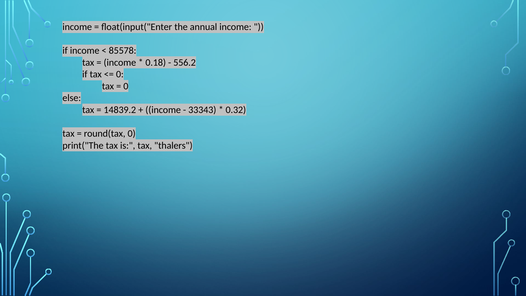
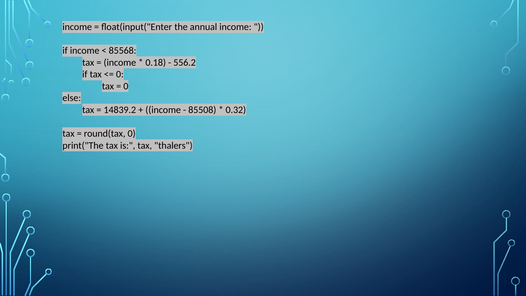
85578: 85578 -> 85568
33343: 33343 -> 85508
